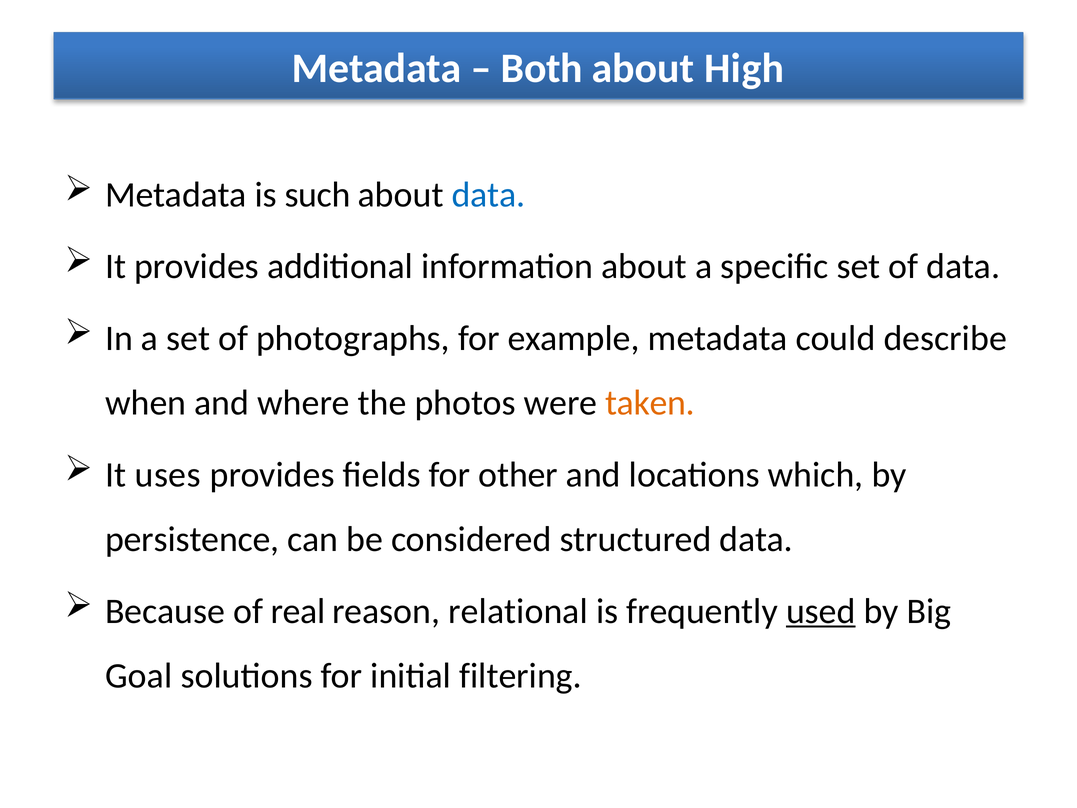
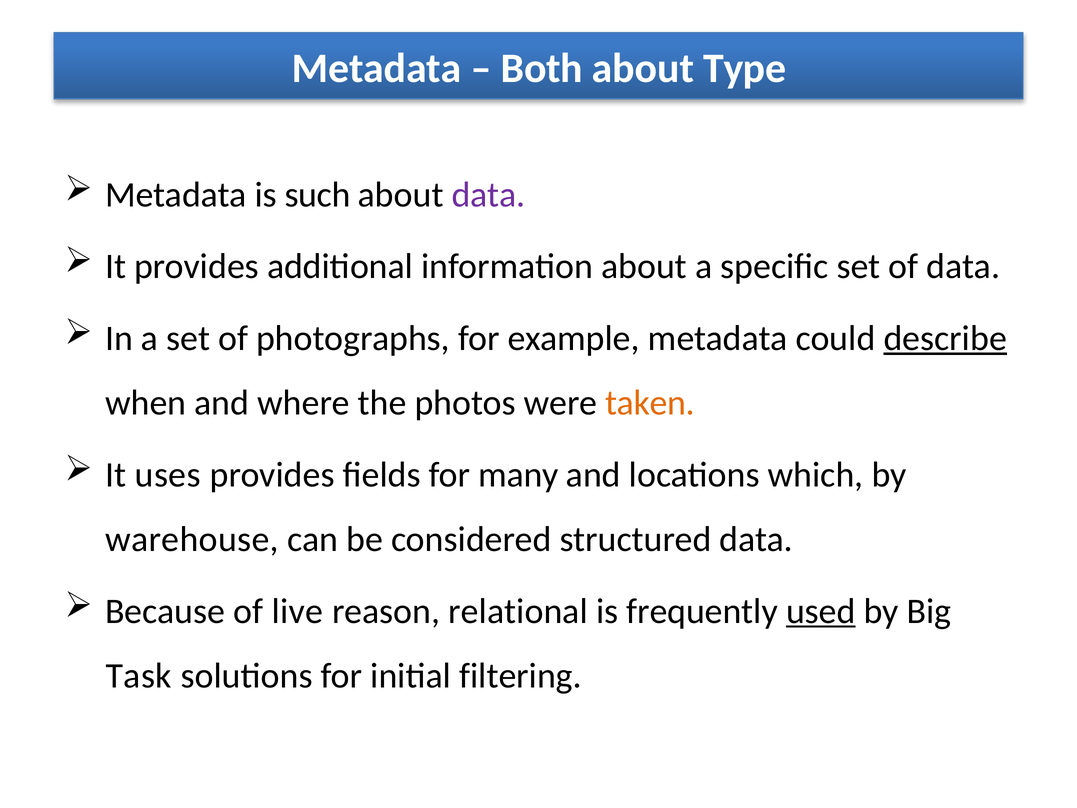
High: High -> Type
data at (489, 195) colour: blue -> purple
describe underline: none -> present
other: other -> many
persistence: persistence -> warehouse
real: real -> live
Goal: Goal -> Task
